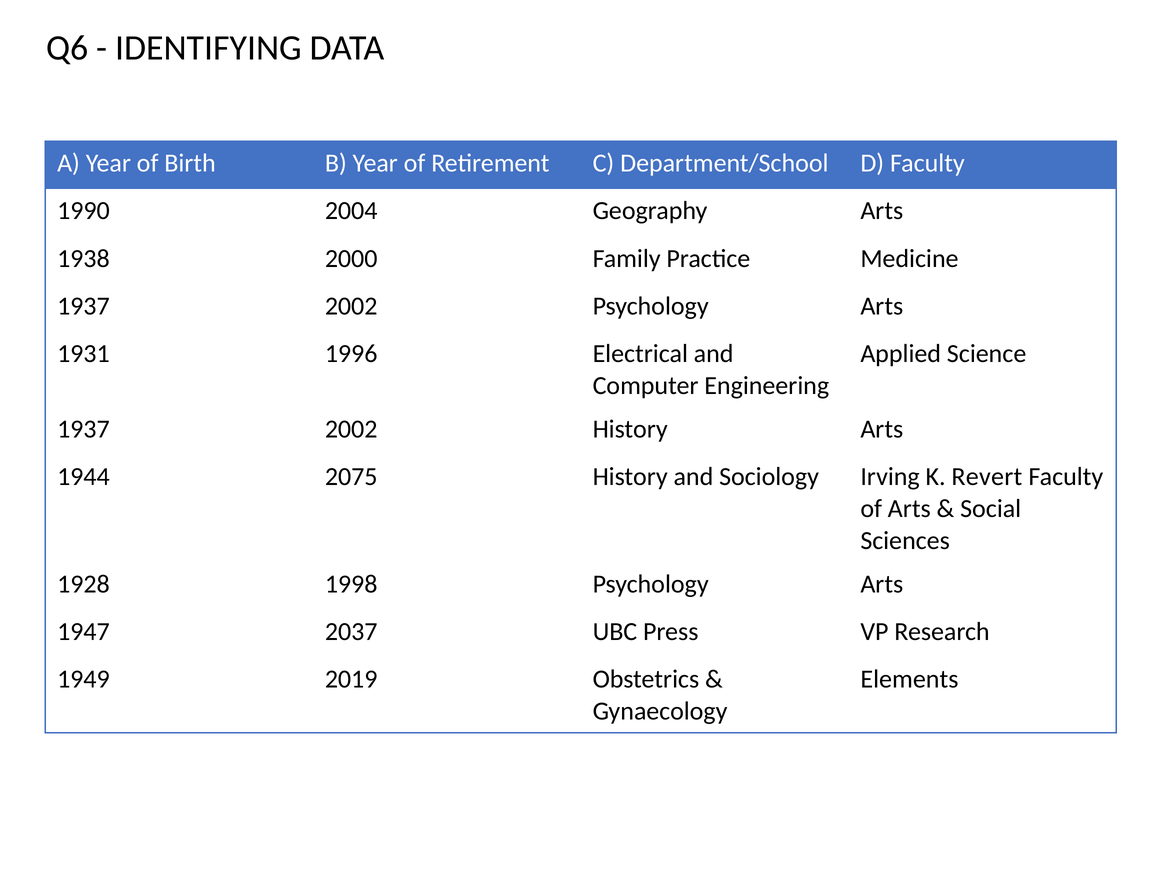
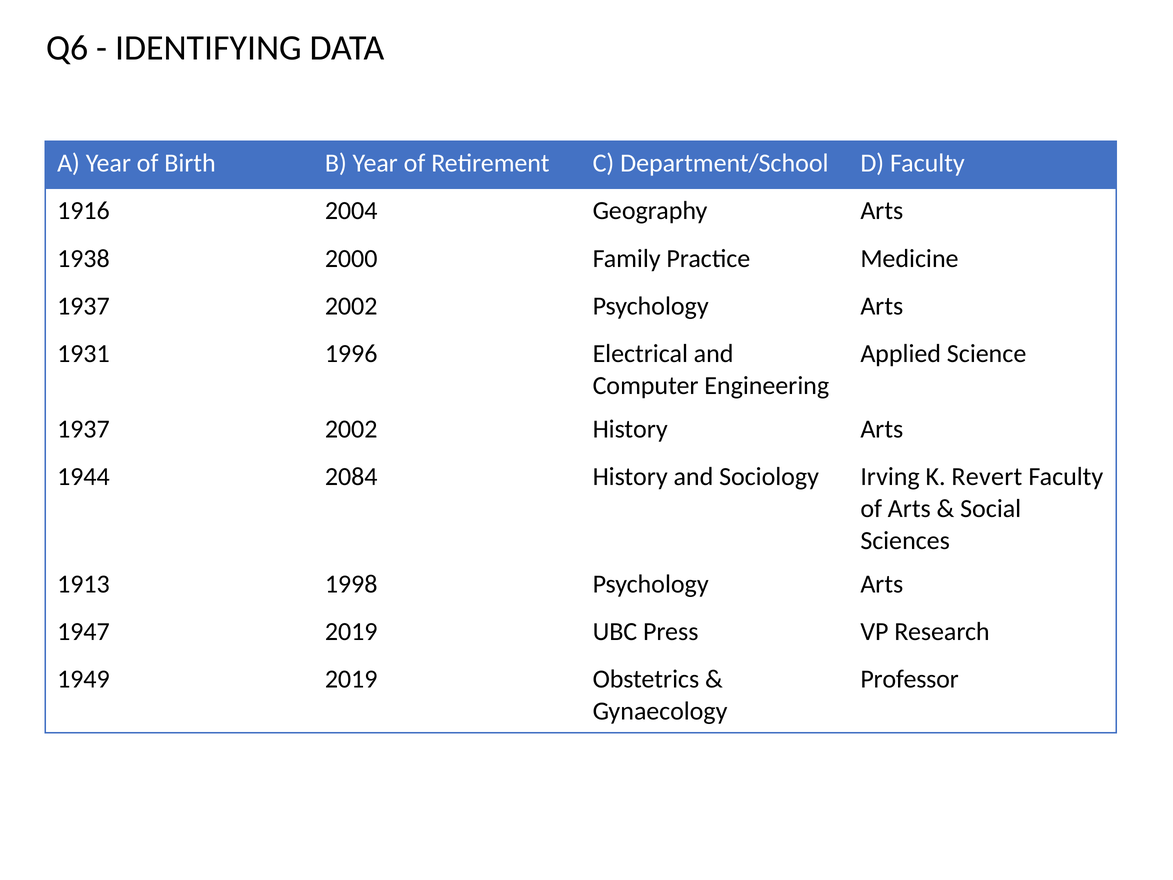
1990: 1990 -> 1916
2075: 2075 -> 2084
1928: 1928 -> 1913
1947 2037: 2037 -> 2019
Elements: Elements -> Professor
